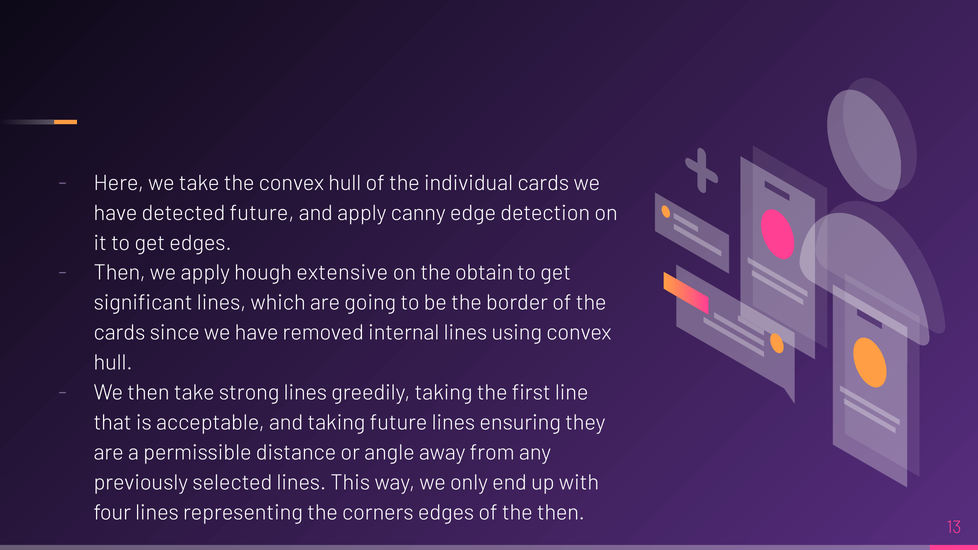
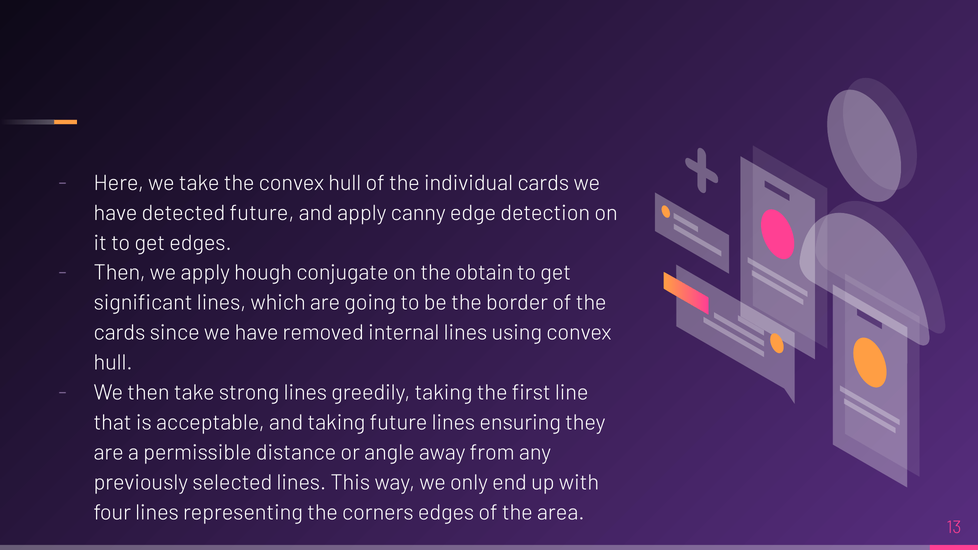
extensive: extensive -> conjugate
the then: then -> area
